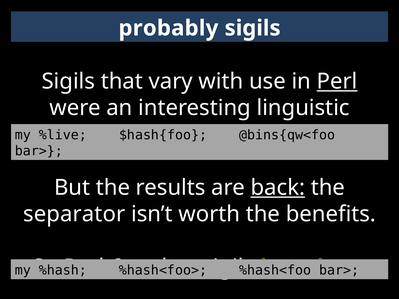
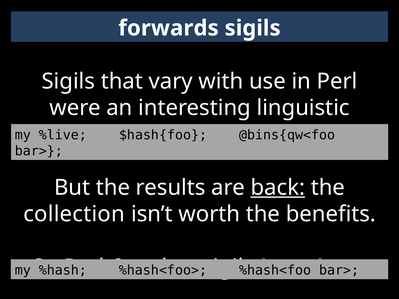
probably: probably -> forwards
Perl at (337, 81) underline: present -> none
separator: separator -> collection
